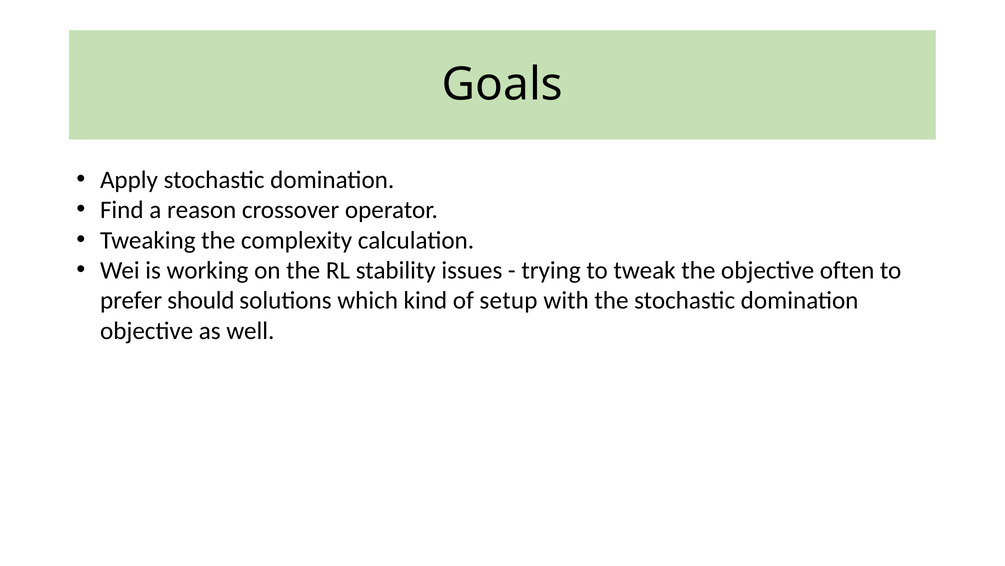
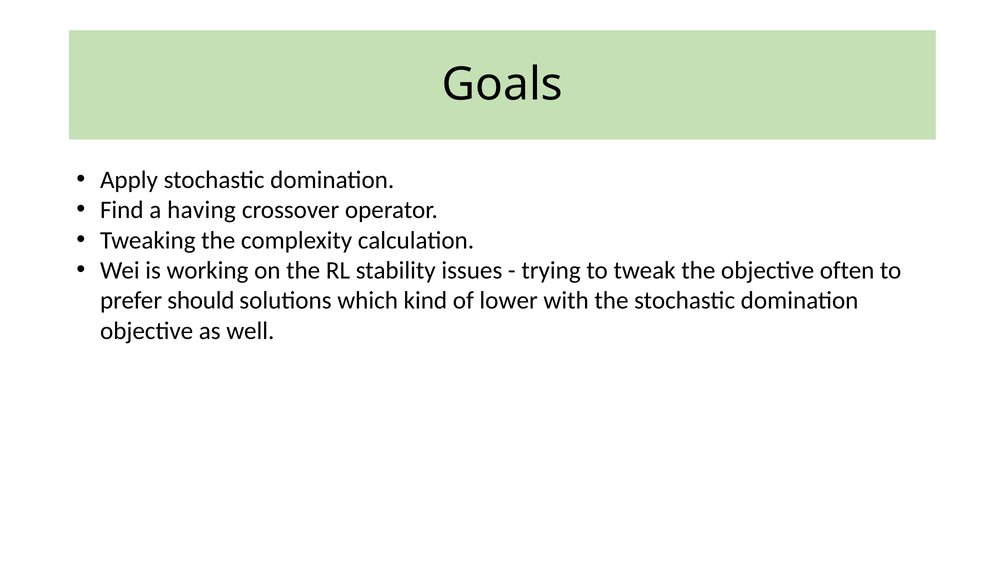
reason: reason -> having
setup: setup -> lower
